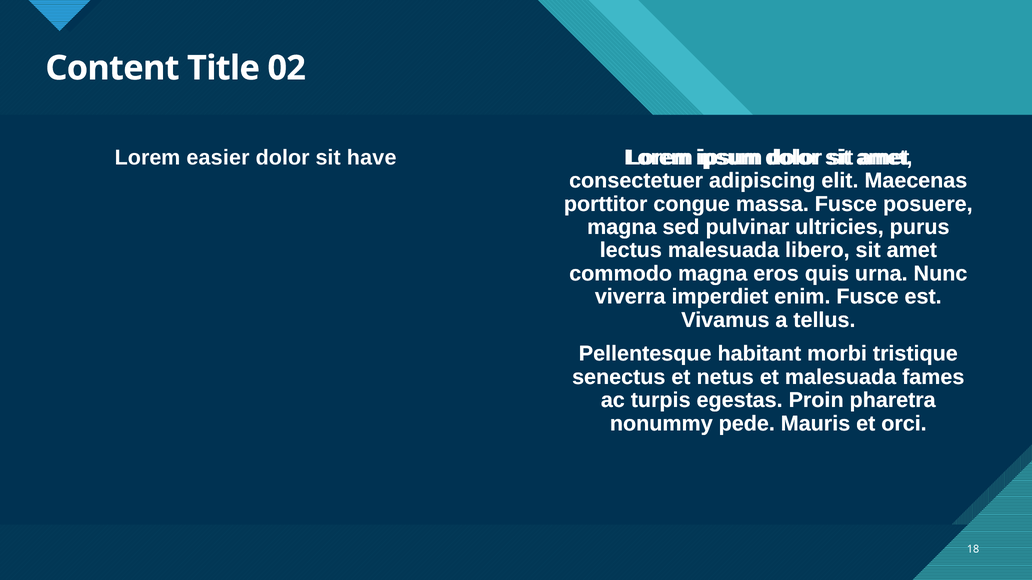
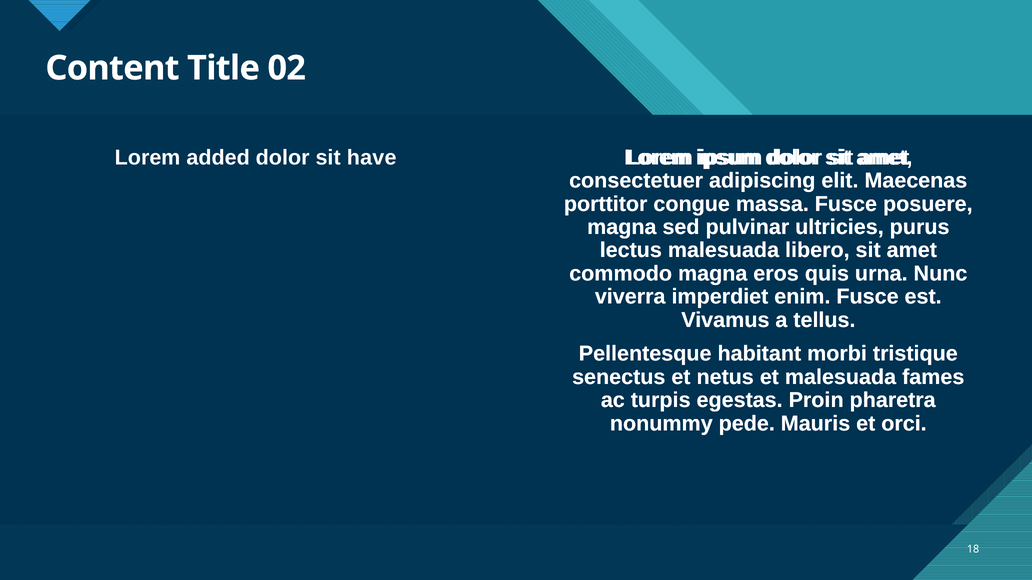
easier: easier -> added
